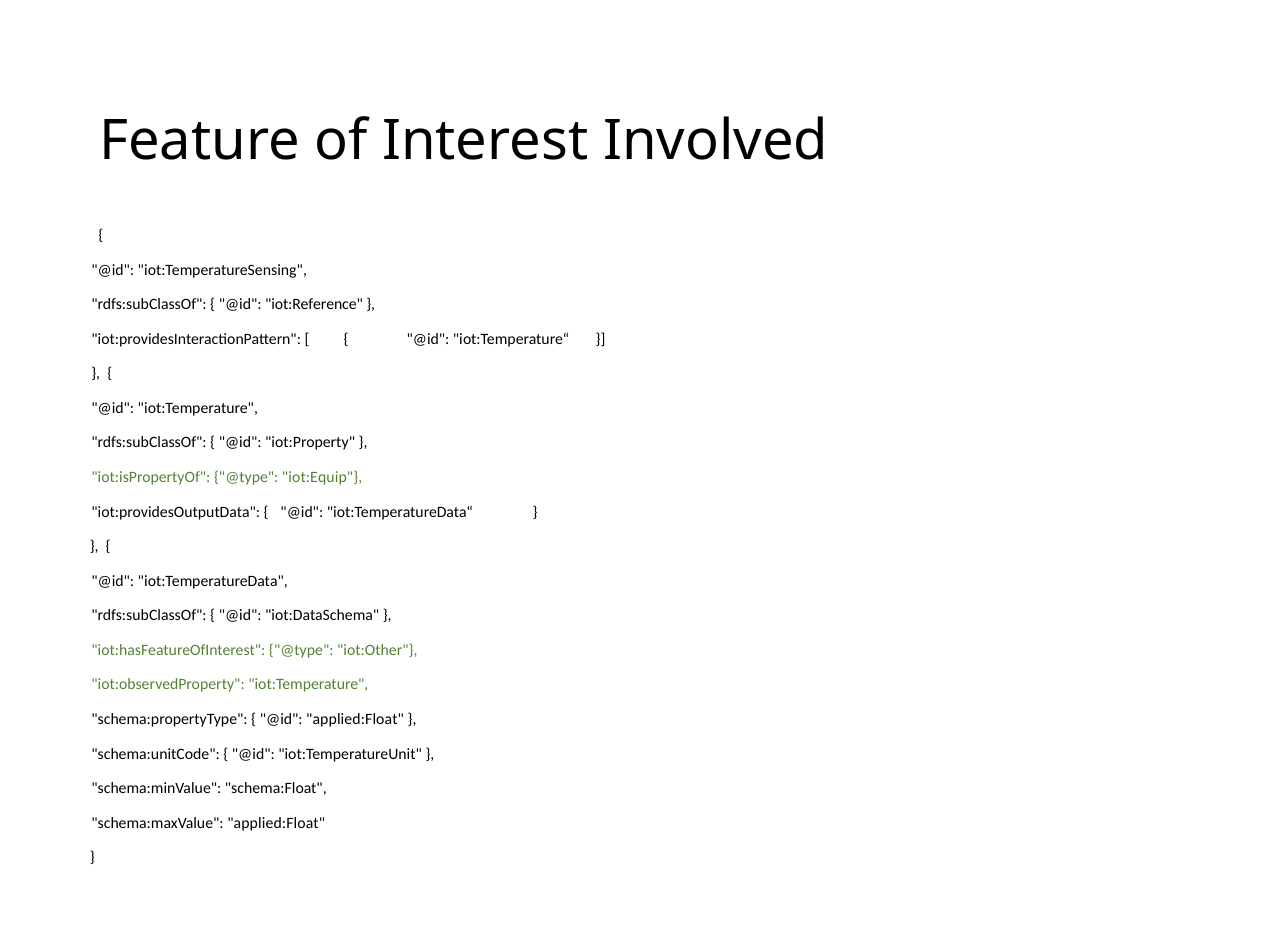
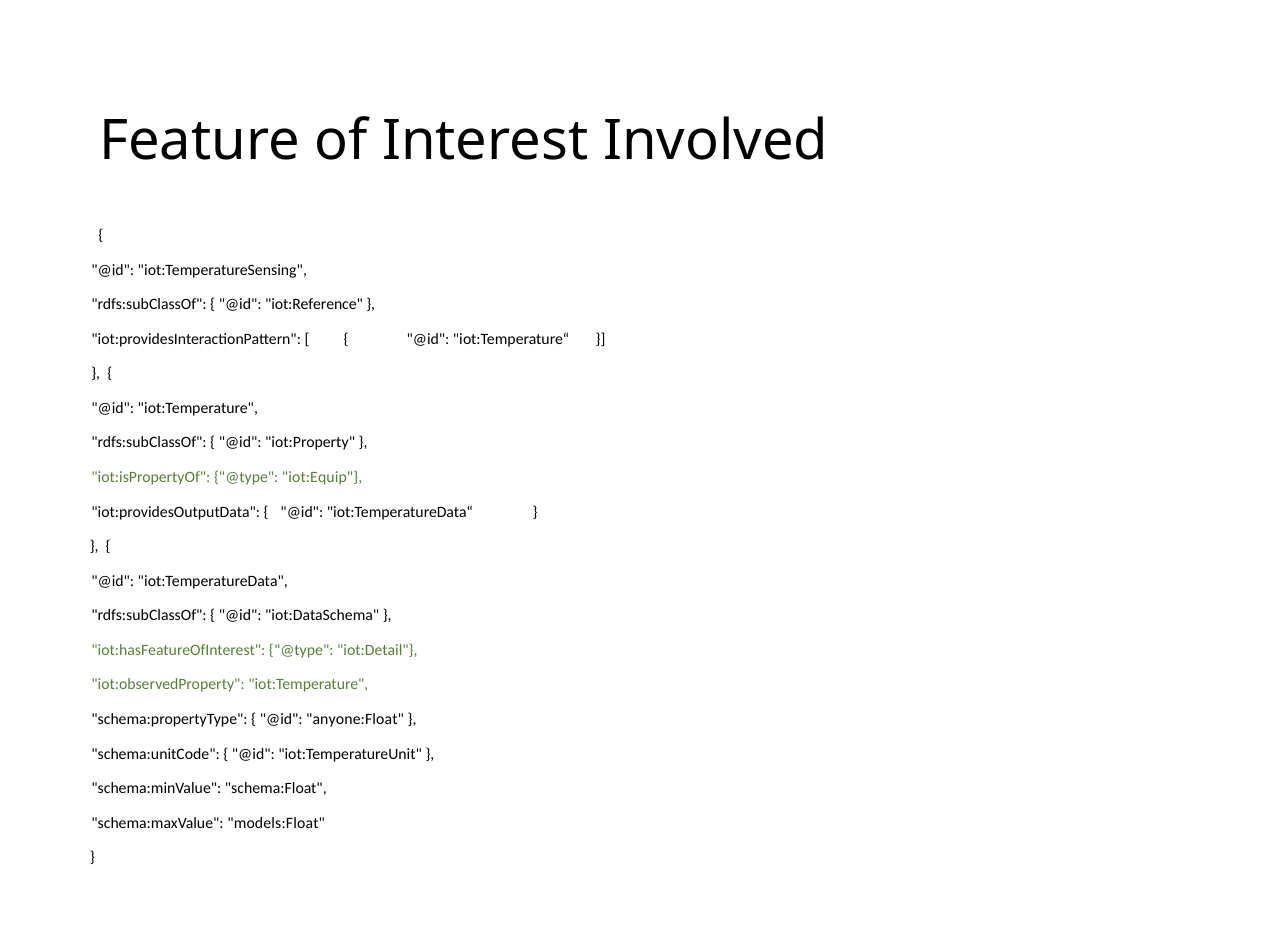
iot:Other: iot:Other -> iot:Detail
@id applied:Float: applied:Float -> anyone:Float
schema:maxValue applied:Float: applied:Float -> models:Float
